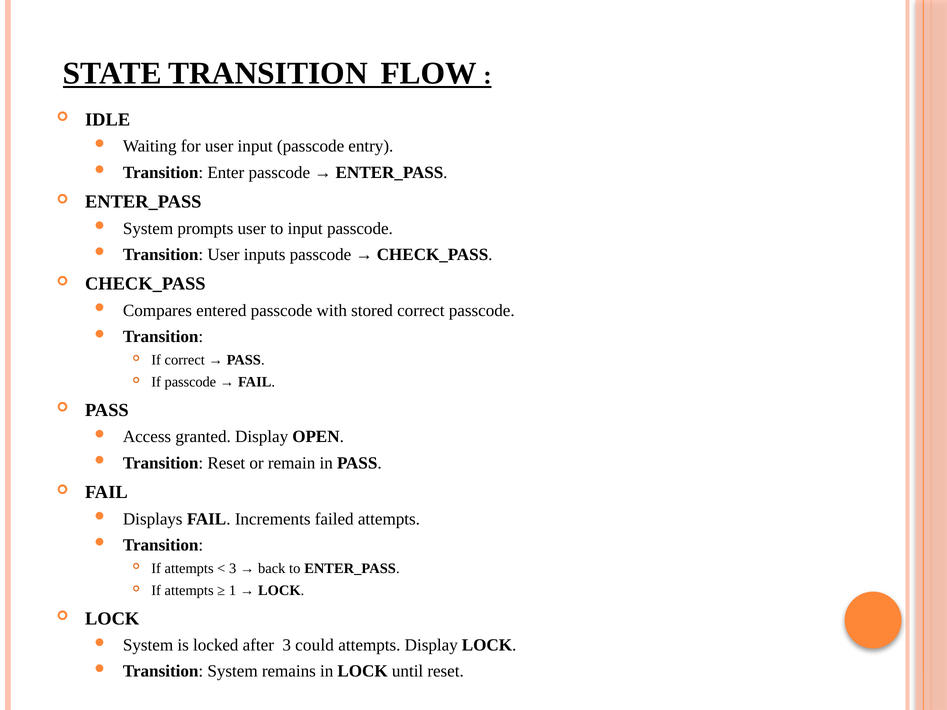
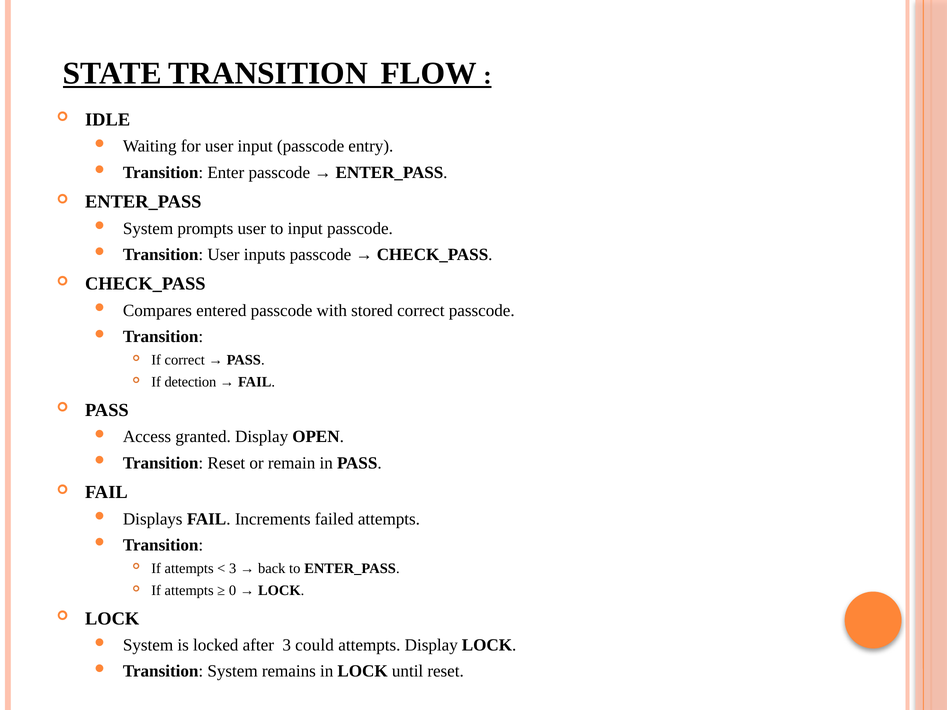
If passcode: passcode -> detection
1: 1 -> 0
